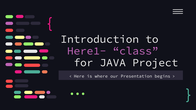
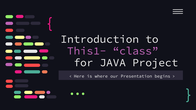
Here1-: Here1- -> This1-
